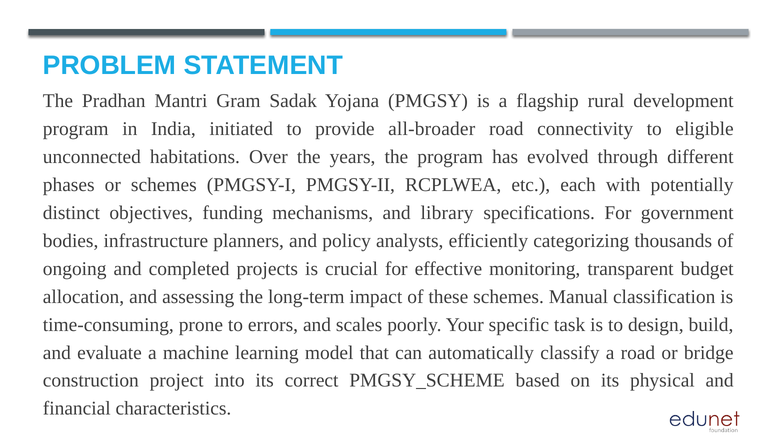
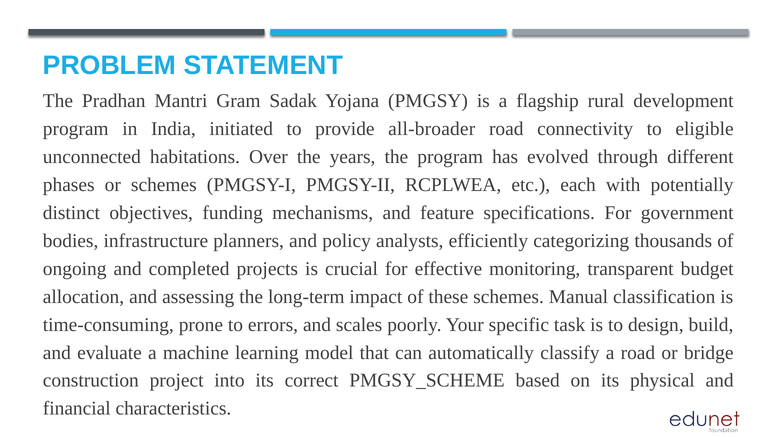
library: library -> feature
